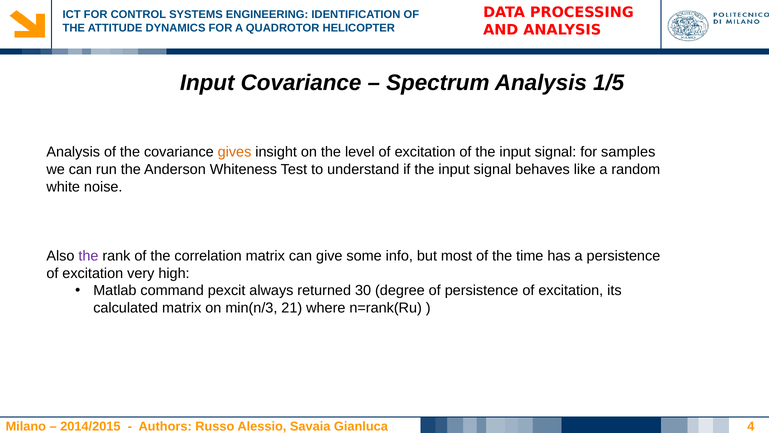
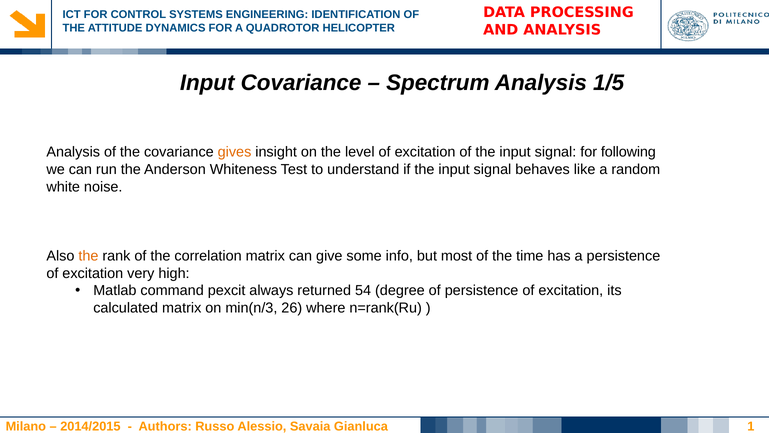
samples: samples -> following
the at (88, 256) colour: purple -> orange
30: 30 -> 54
21: 21 -> 26
4: 4 -> 1
